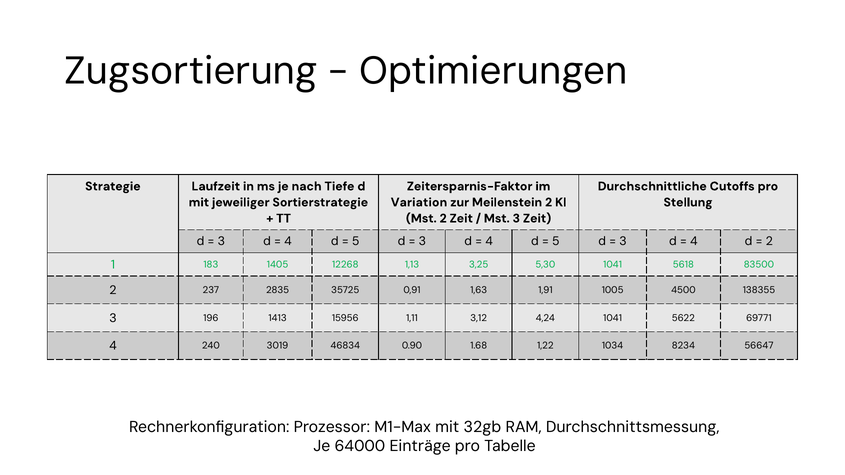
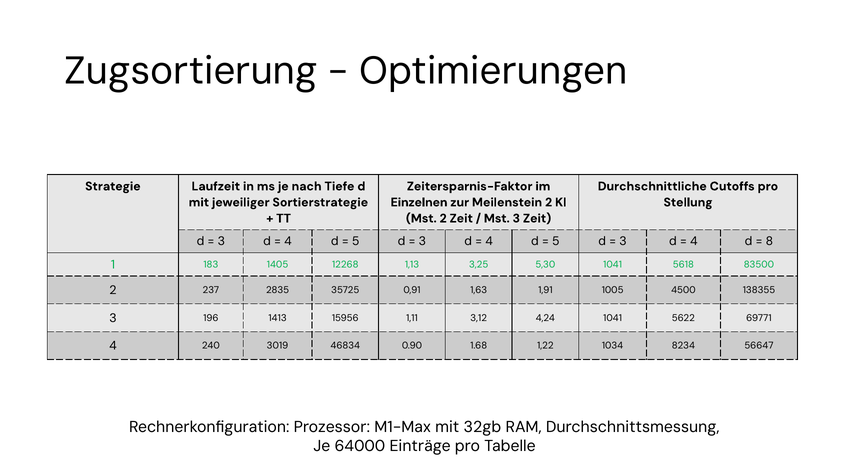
Variation: Variation -> Einzelnen
2 at (769, 241): 2 -> 8
